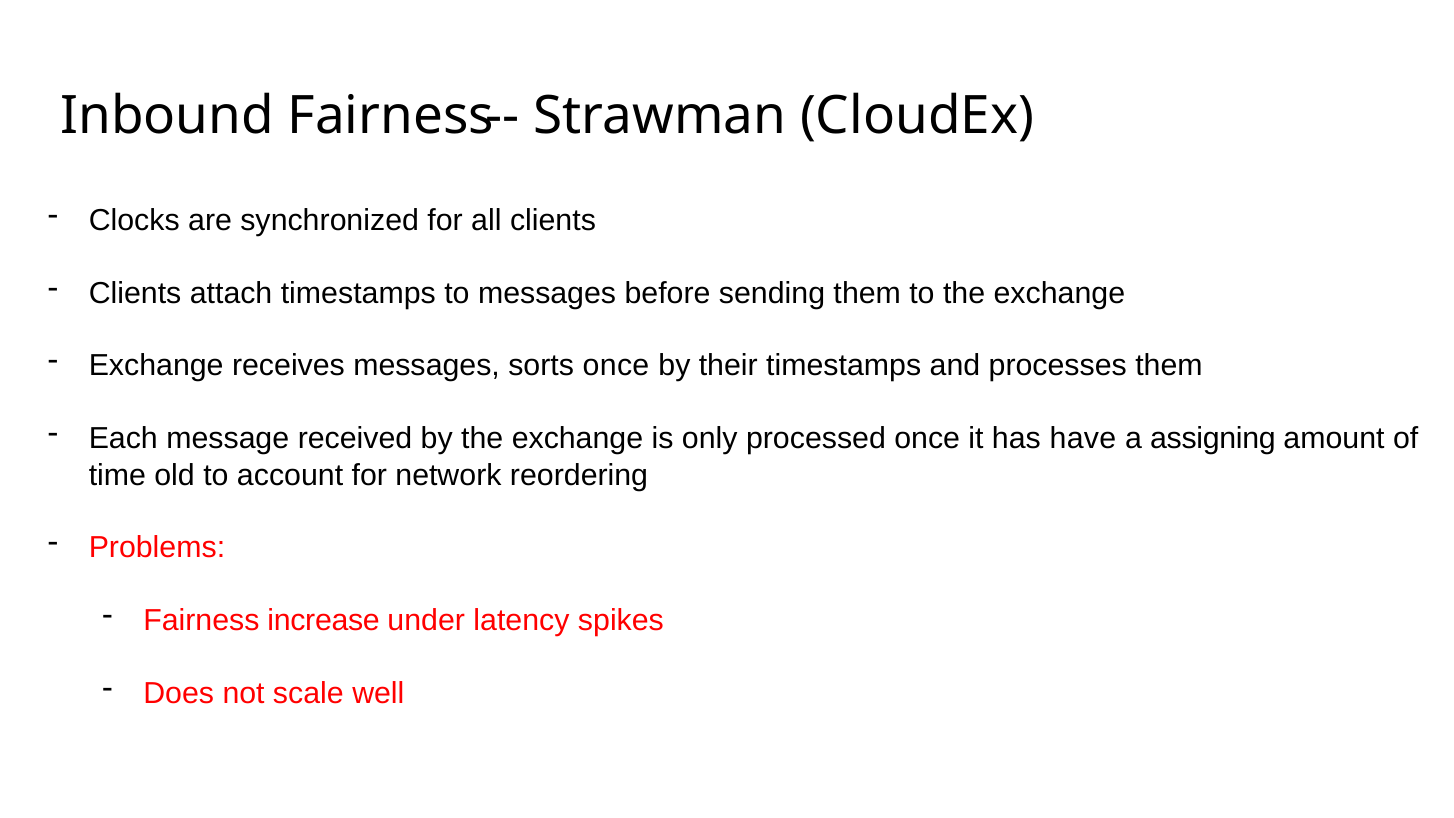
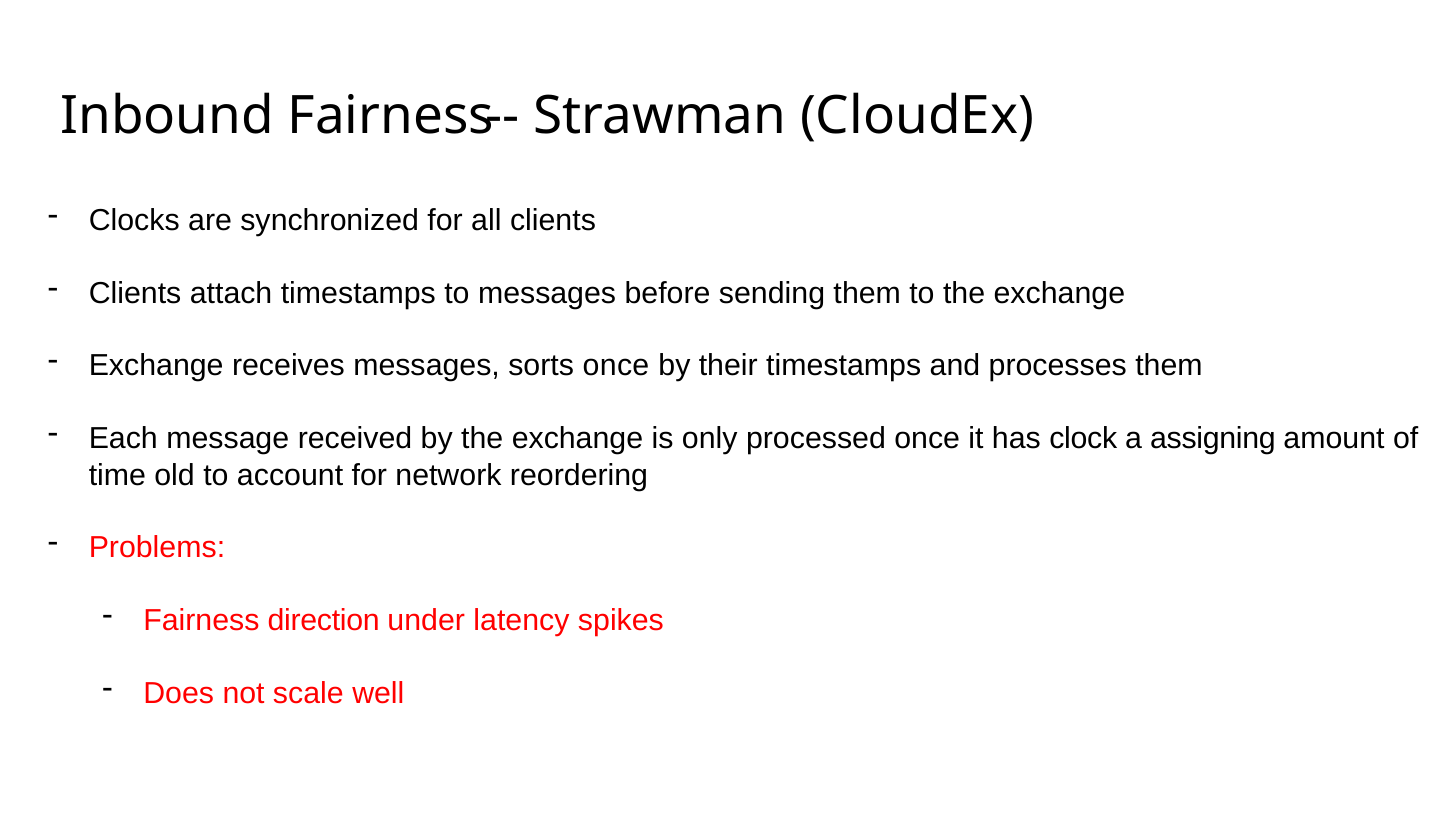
have: have -> clock
increase: increase -> direction
